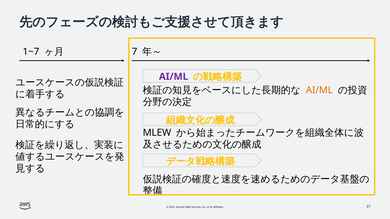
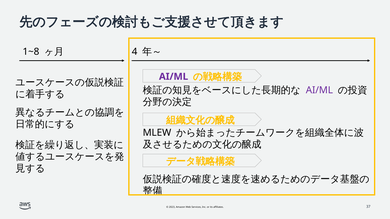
1~7: 1~7 -> 1~8
7: 7 -> 4
AI/ML at (319, 90) colour: orange -> purple
